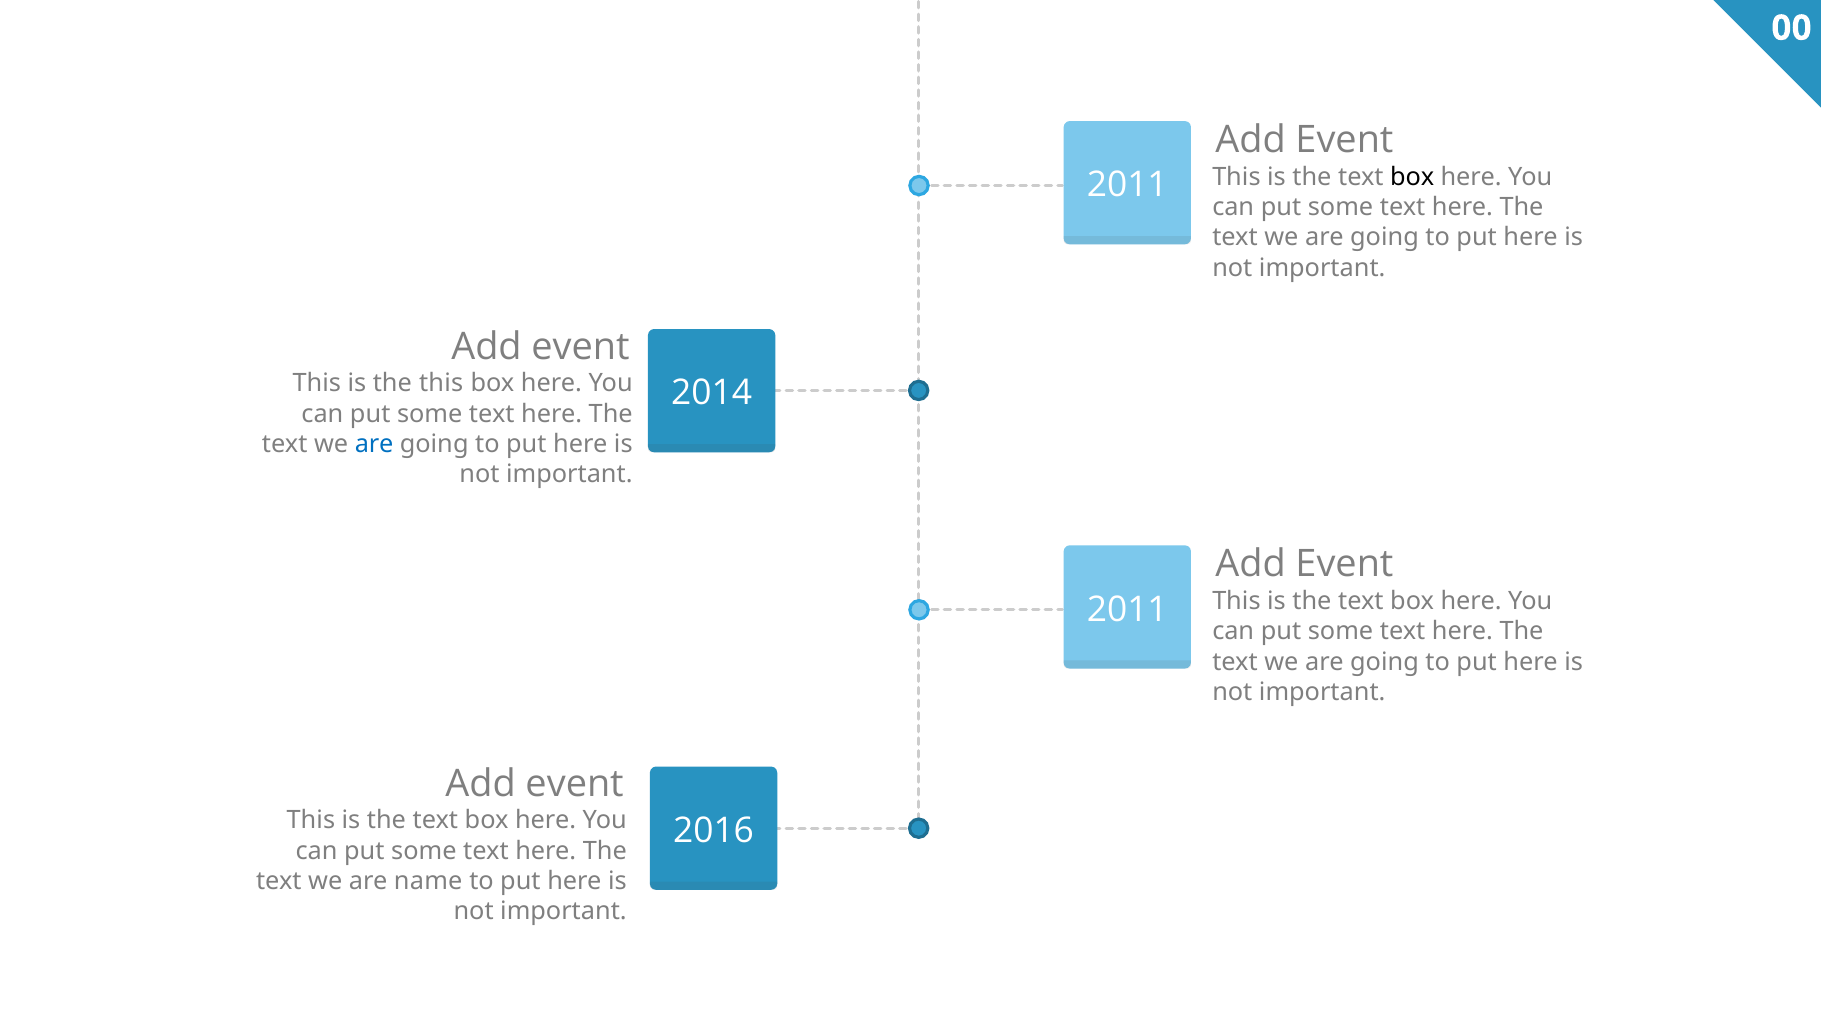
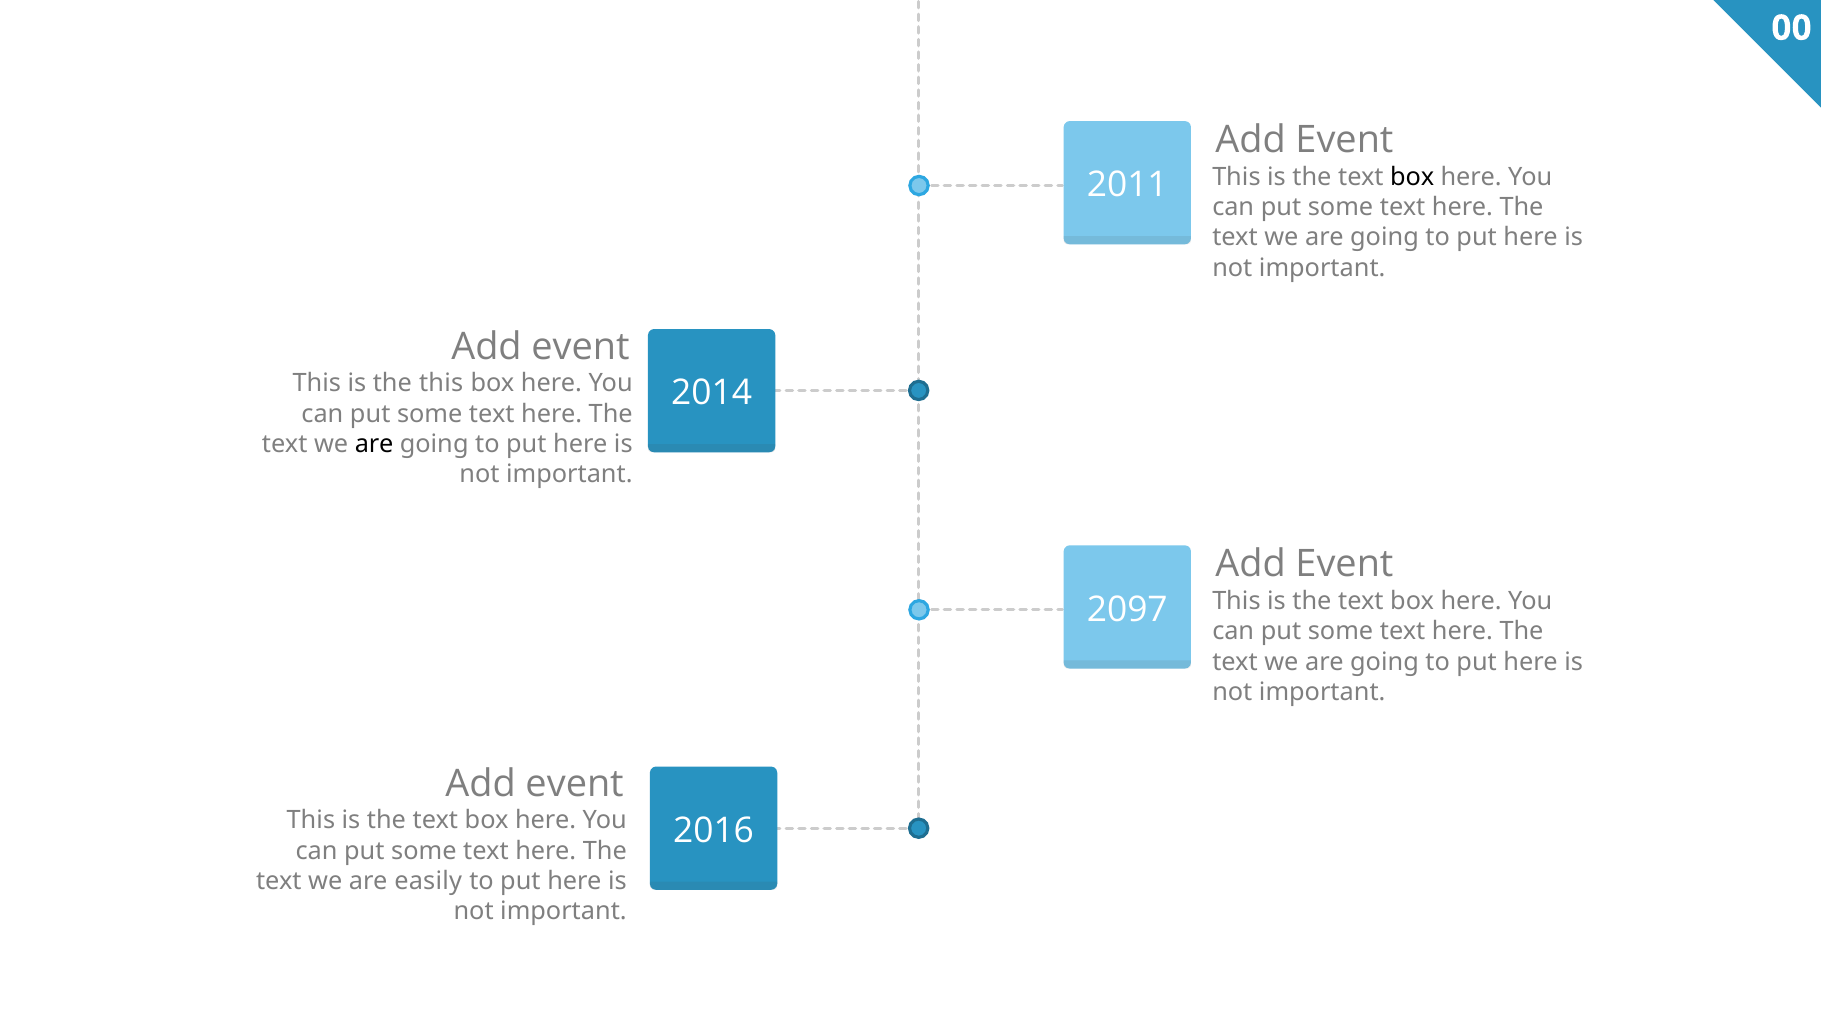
are at (374, 444) colour: blue -> black
2011 at (1127, 610): 2011 -> 2097
name: name -> easily
